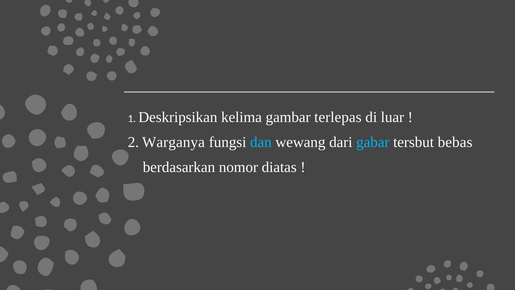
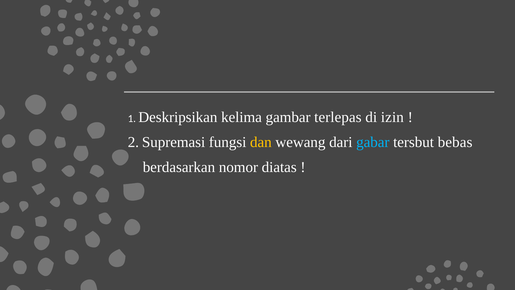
luar: luar -> izin
Warganya: Warganya -> Supremasi
dan colour: light blue -> yellow
